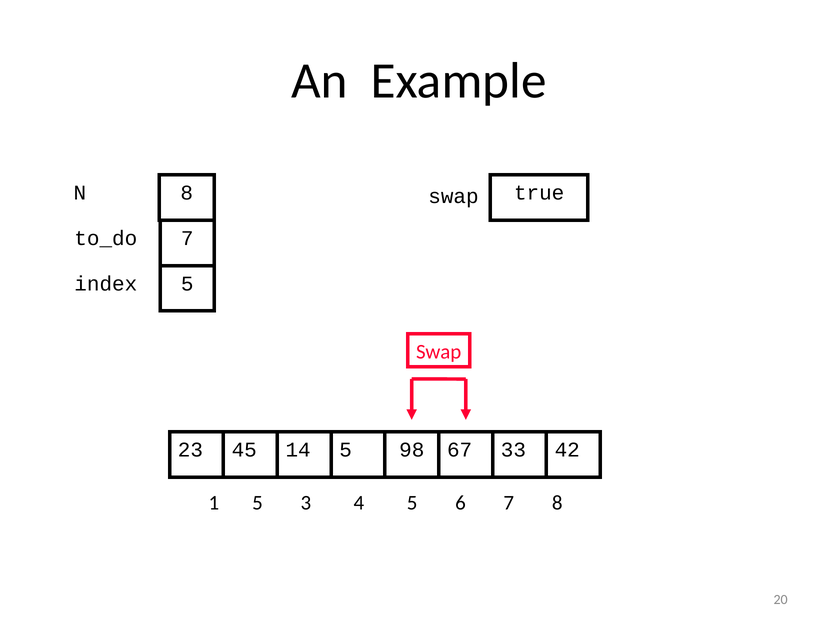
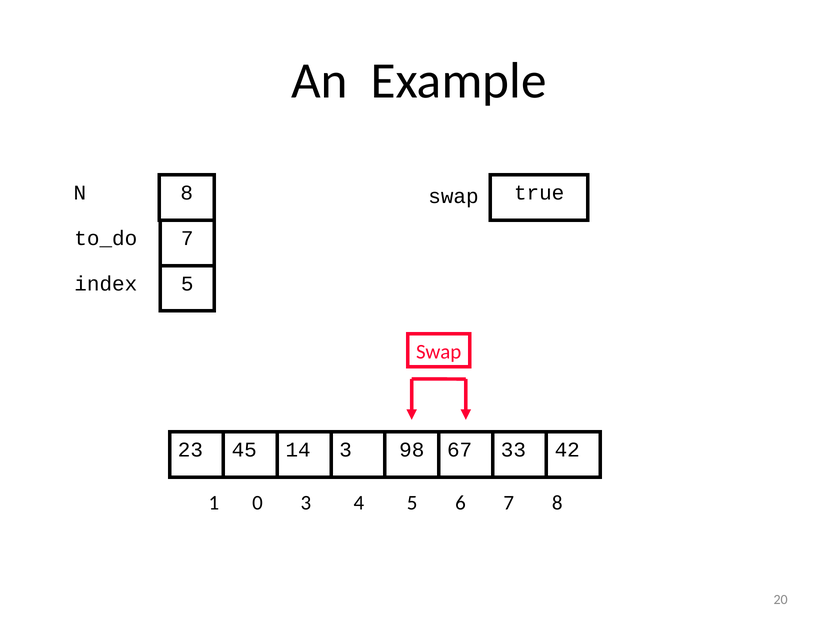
45 5: 5 -> 3
1 5: 5 -> 0
